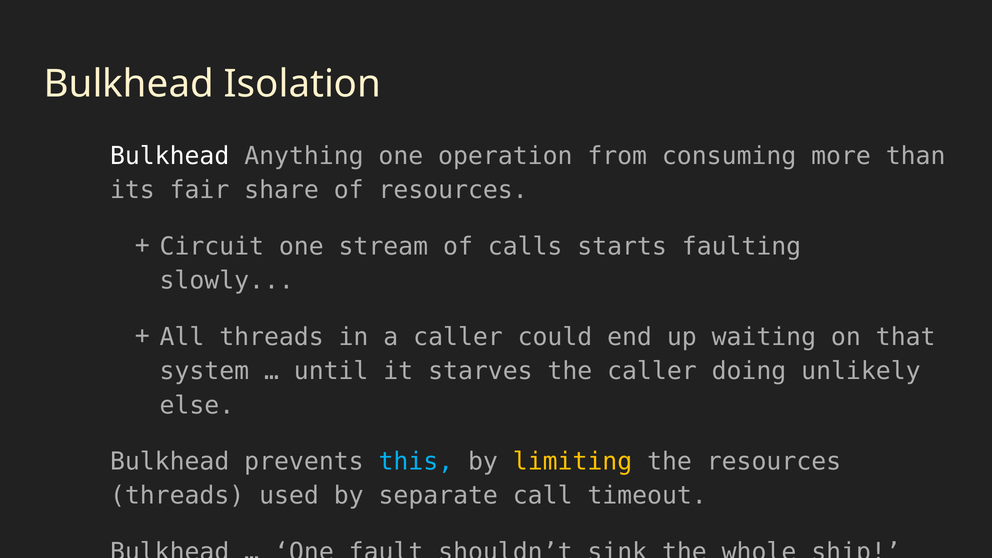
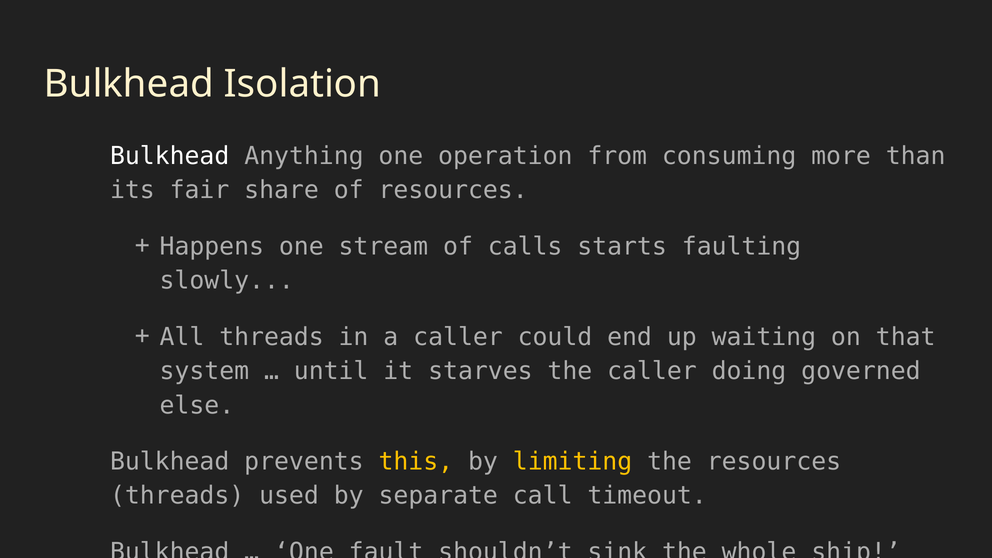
Circuit: Circuit -> Happens
unlikely: unlikely -> governed
this colour: light blue -> yellow
